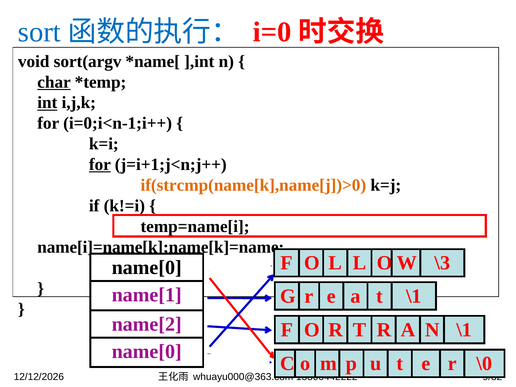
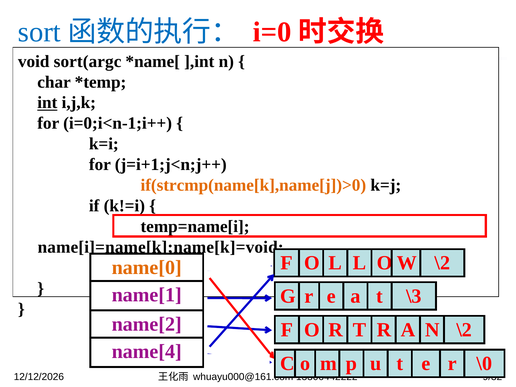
sort(argv: sort(argv -> sort(argc
char underline: present -> none
for at (100, 165) underline: present -> none
name[i]=name[k];name[k]=name: name[i]=name[k];name[k]=name -> name[i]=name[k];name[k]=void
\3 at (442, 263): \3 -> \2
name[0 at (147, 268) colour: black -> orange
t \1: \1 -> \3
N \1: \1 -> \2
name[0 at (147, 352): name[0 -> name[4
whuayu000@363.com: whuayu000@363.com -> whuayu000@161.com
